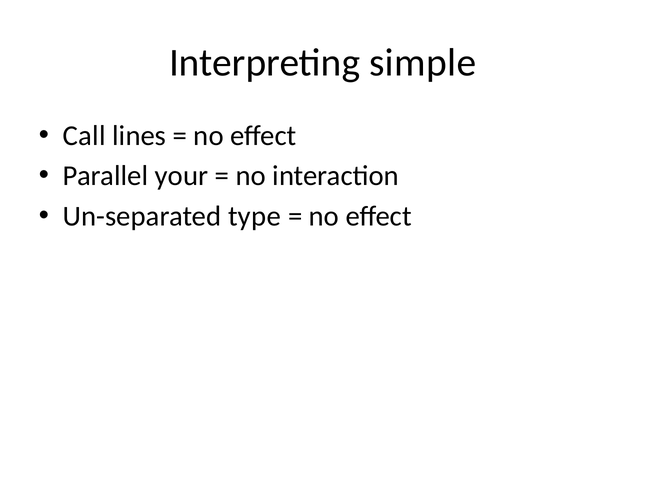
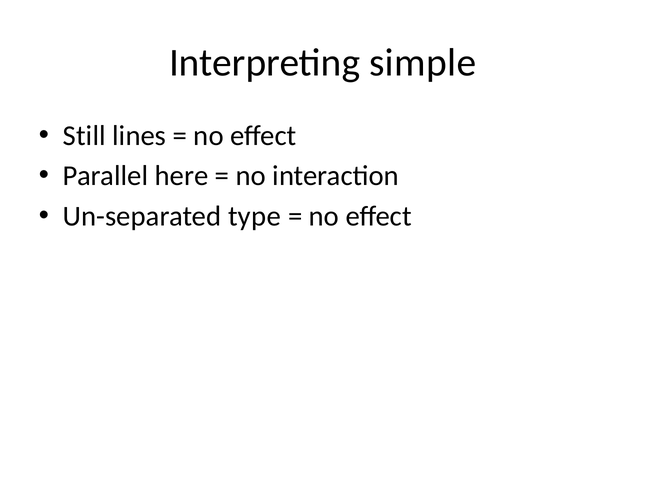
Call: Call -> Still
your: your -> here
